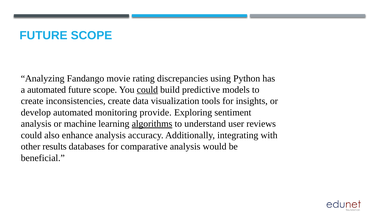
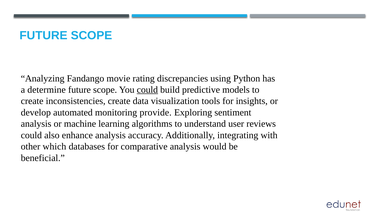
a automated: automated -> determine
algorithms underline: present -> none
results: results -> which
